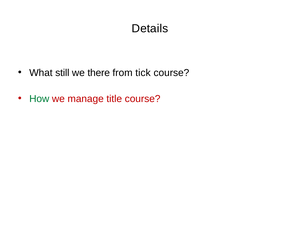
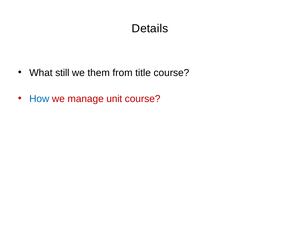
there: there -> them
tick: tick -> title
How colour: green -> blue
title: title -> unit
